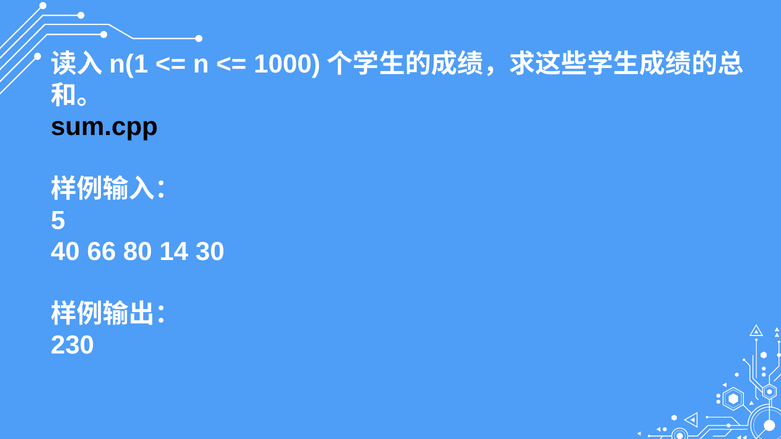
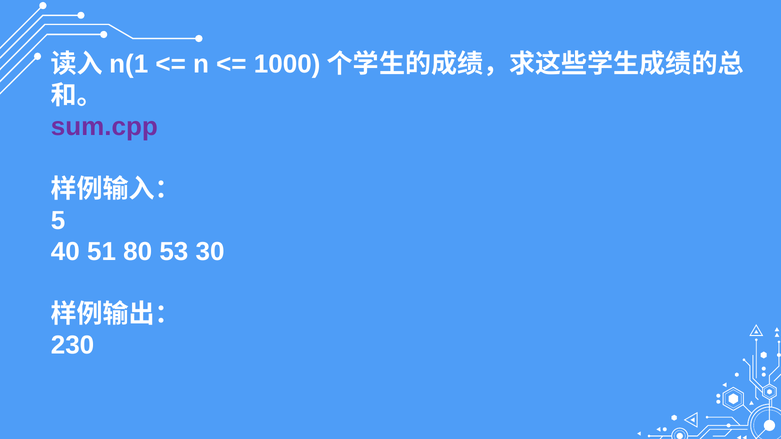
sum.cpp colour: black -> purple
66: 66 -> 51
14: 14 -> 53
